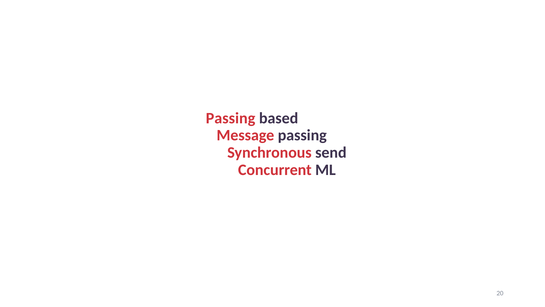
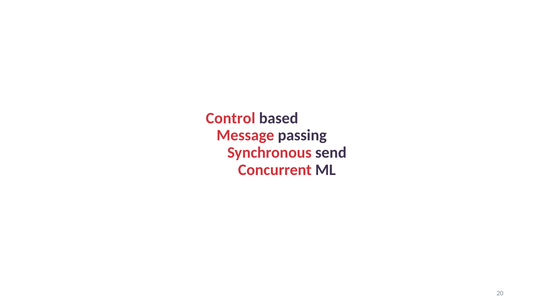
Passing at (231, 118): Passing -> Control
